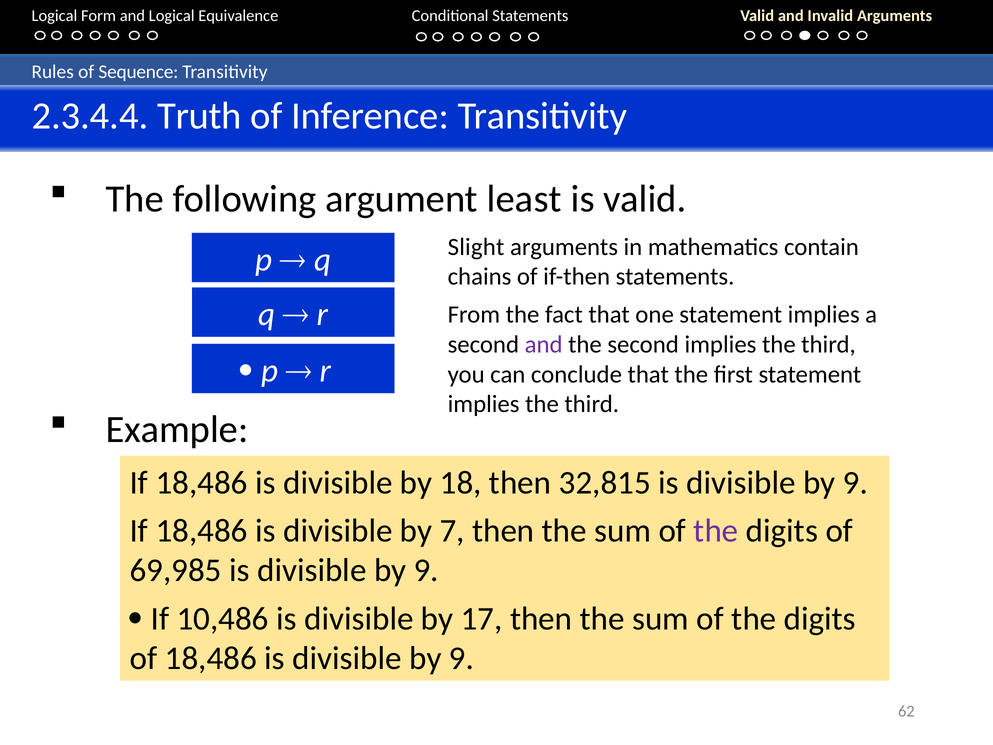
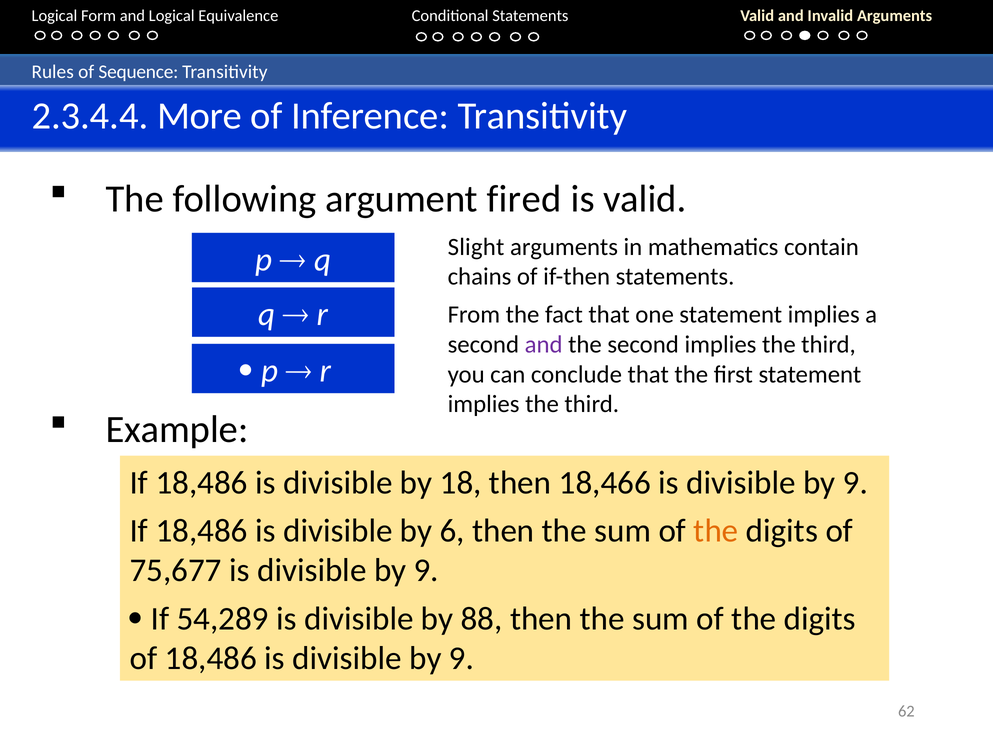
Truth: Truth -> More
least: least -> fired
32,815: 32,815 -> 18,466
7: 7 -> 6
the at (716, 531) colour: purple -> orange
69,985: 69,985 -> 75,677
10,486: 10,486 -> 54,289
17: 17 -> 88
